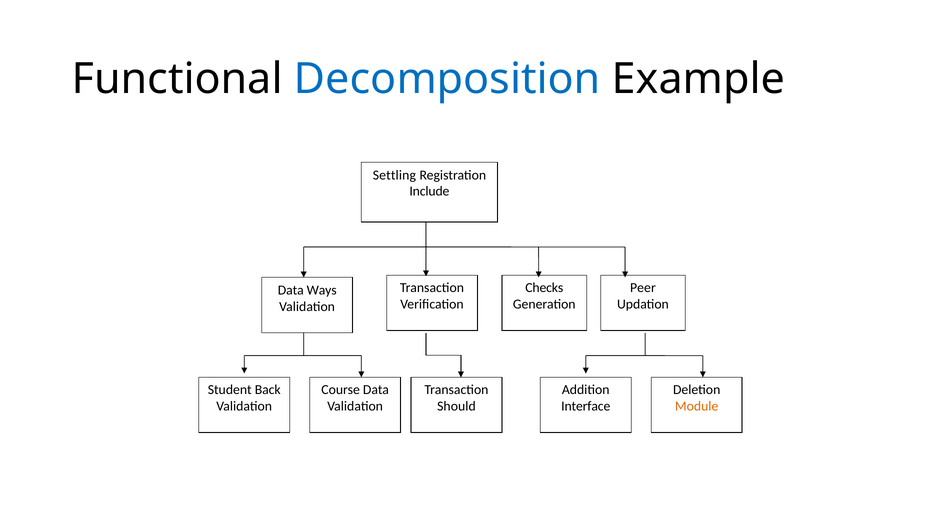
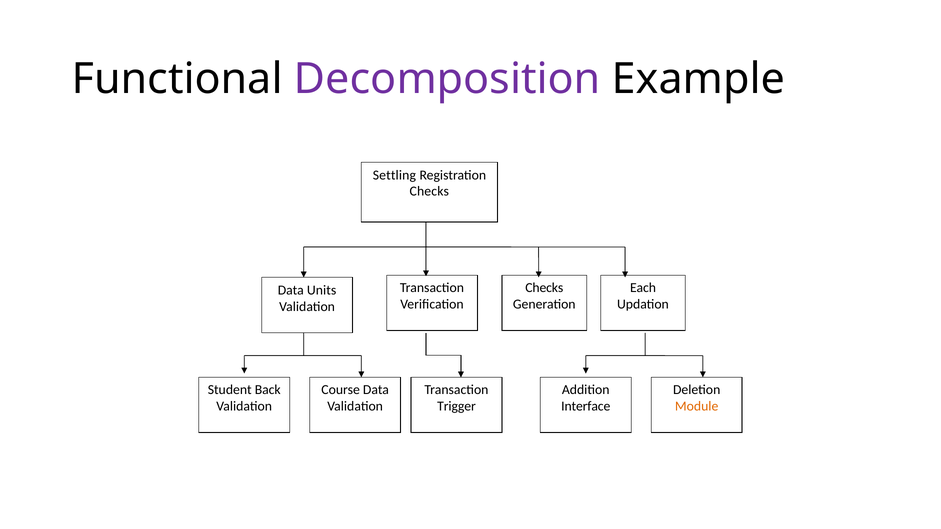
Decomposition colour: blue -> purple
Include at (429, 192): Include -> Checks
Peer: Peer -> Each
Ways: Ways -> Units
Should: Should -> Trigger
